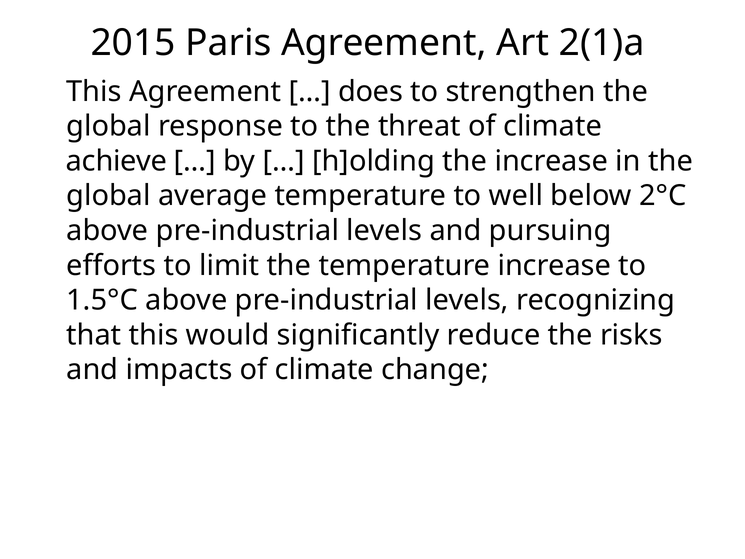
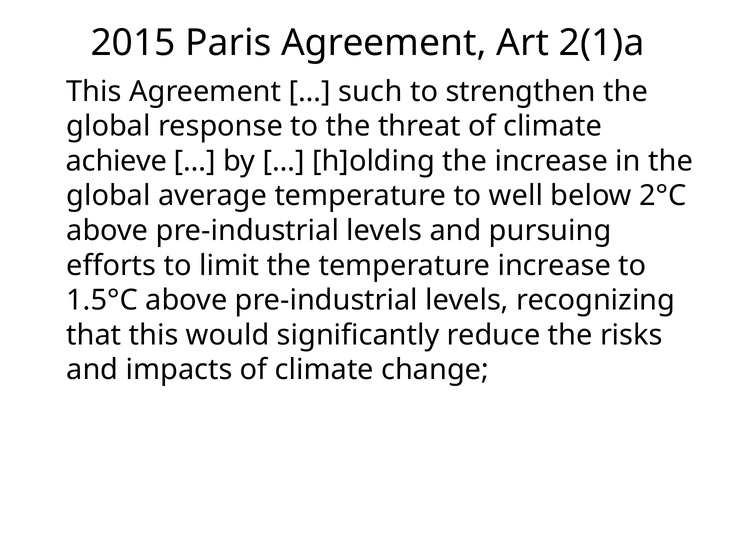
does: does -> such
